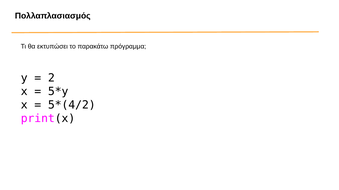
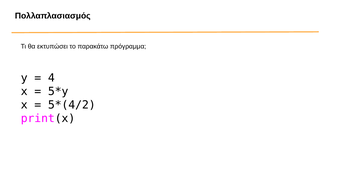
2: 2 -> 4
